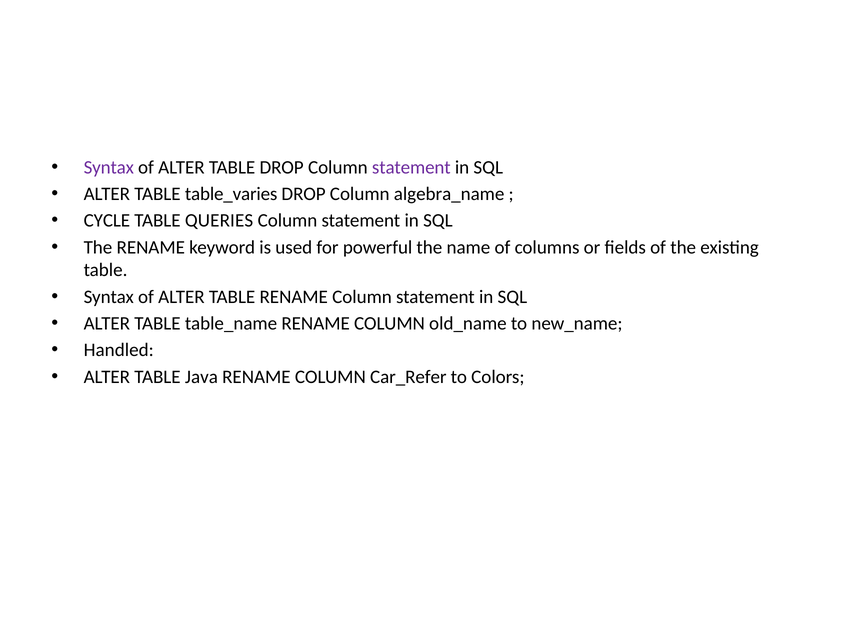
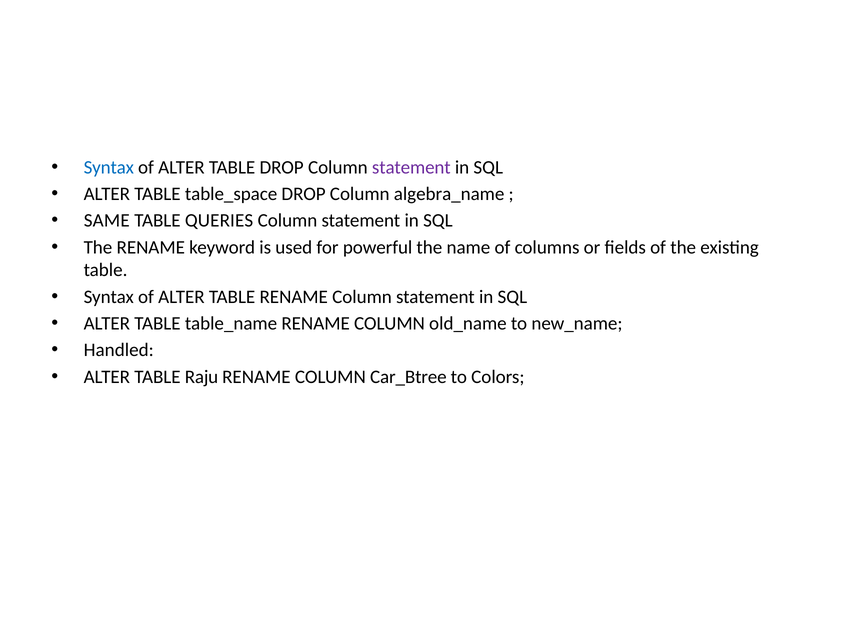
Syntax at (109, 167) colour: purple -> blue
table_varies: table_varies -> table_space
CYCLE: CYCLE -> SAME
Java: Java -> Raju
Car_Refer: Car_Refer -> Car_Btree
